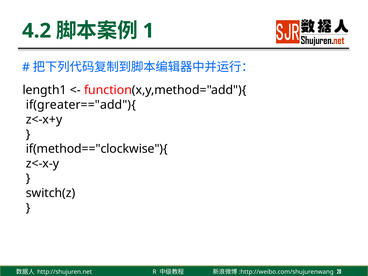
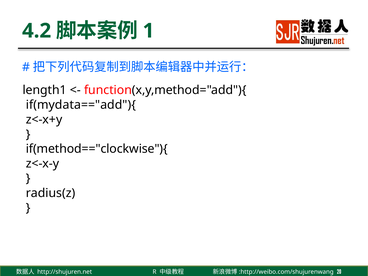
if(greater=="add"){: if(greater=="add"){ -> if(mydata=="add"){
switch(z: switch(z -> radius(z
